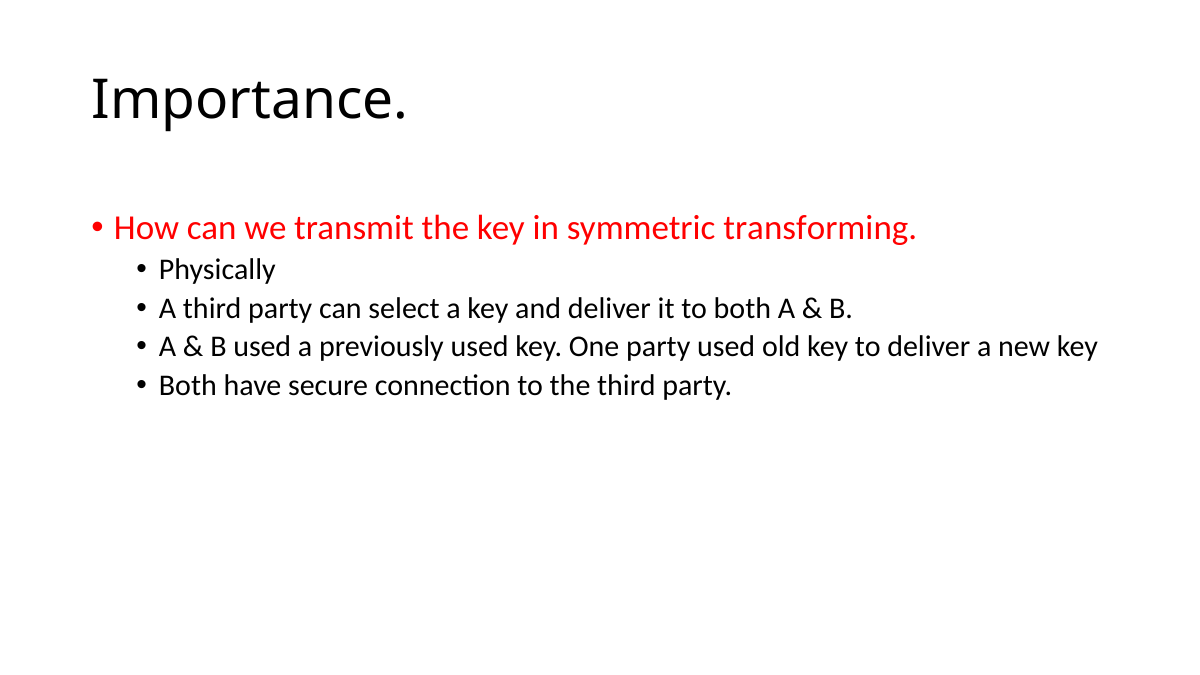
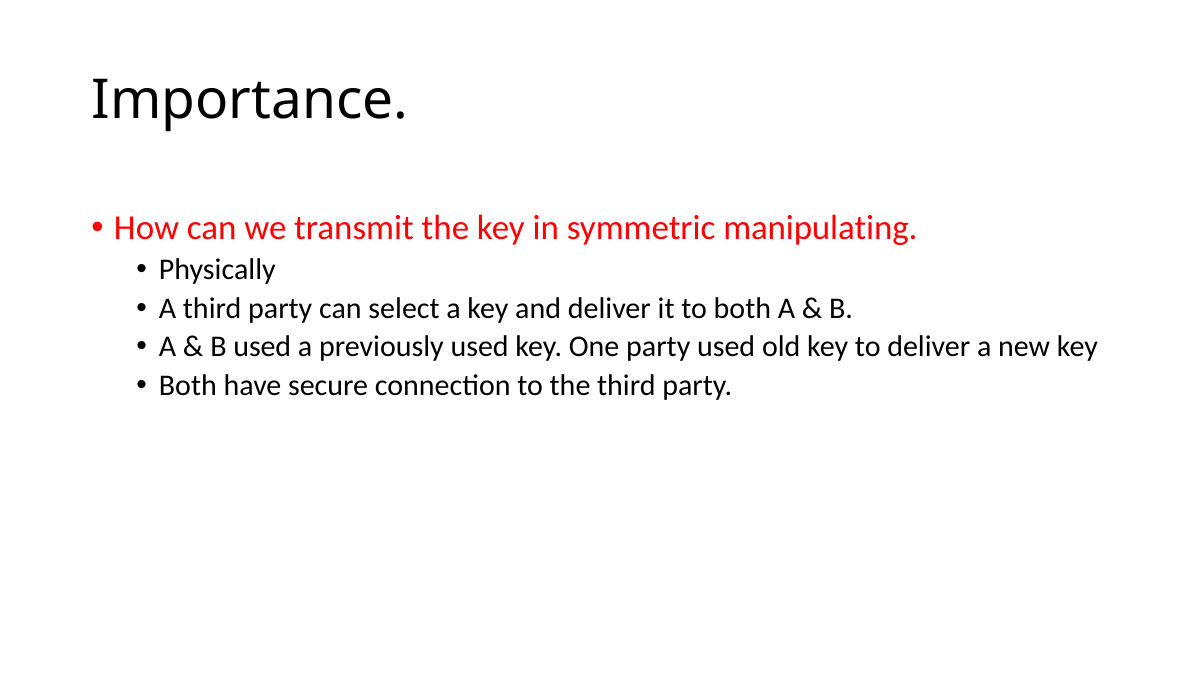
transforming: transforming -> manipulating
